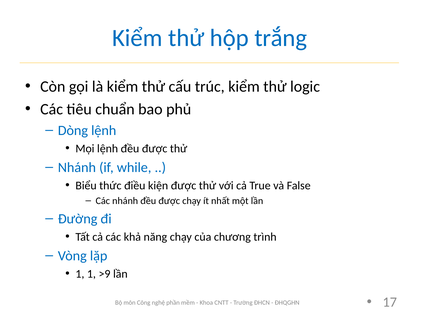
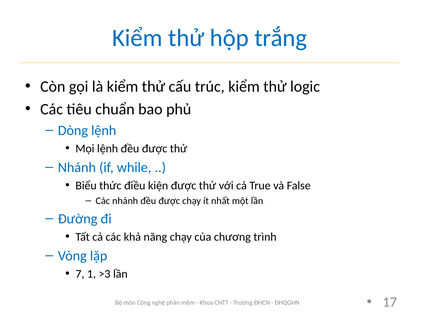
1 at (80, 274): 1 -> 7
>9: >9 -> >3
